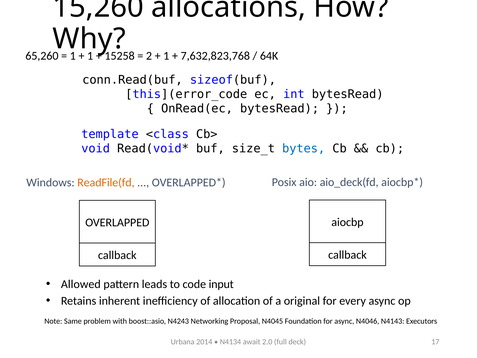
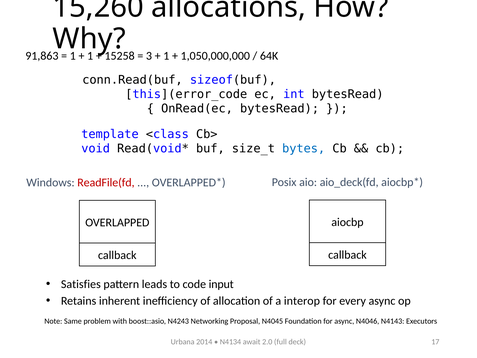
65,260: 65,260 -> 91,863
2: 2 -> 3
7,632,823,768: 7,632,823,768 -> 1,050,000,000
ReadFile(fd colour: orange -> red
Allowed: Allowed -> Satisfies
original: original -> interop
